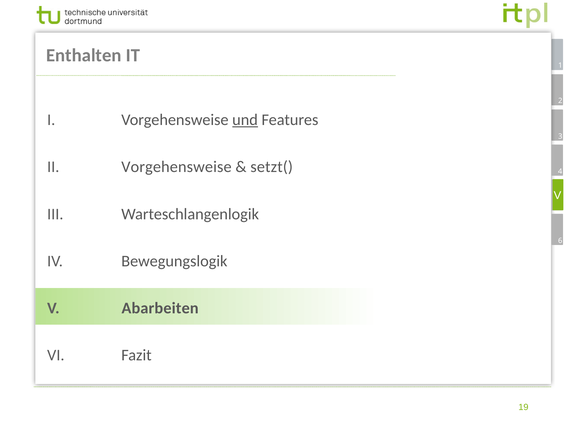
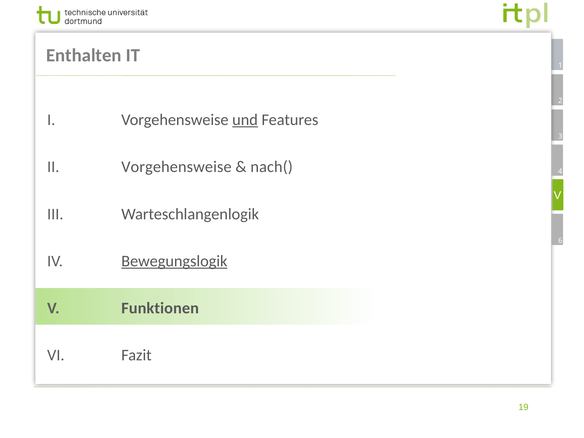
setzt(: setzt( -> nach(
Bewegungslogik underline: none -> present
Abarbeiten: Abarbeiten -> Funktionen
